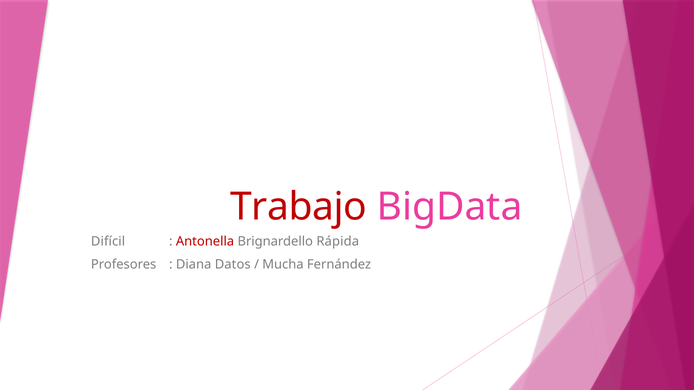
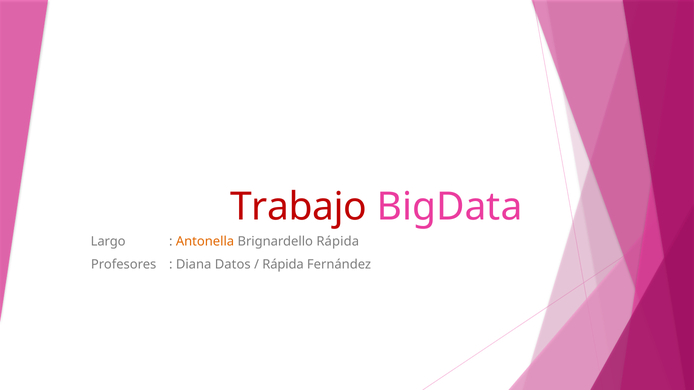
Difícil: Difícil -> Largo
Antonella colour: red -> orange
Mucha at (283, 265): Mucha -> Rápida
